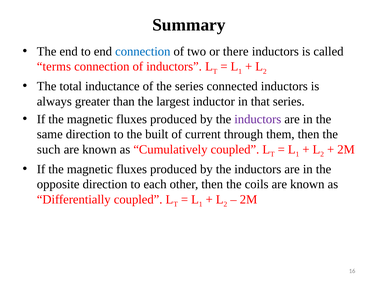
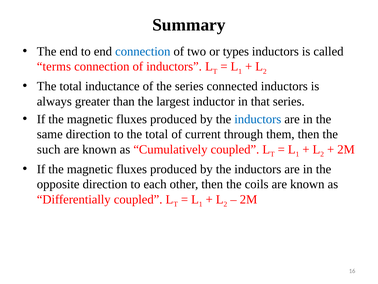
there: there -> types
inductors at (258, 119) colour: purple -> blue
to the built: built -> total
